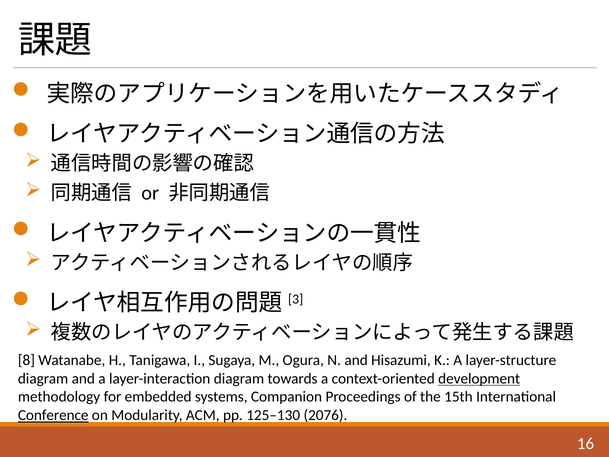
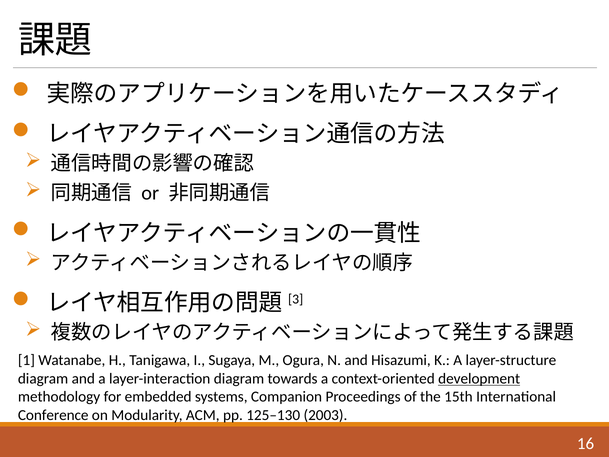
8: 8 -> 1
Conference underline: present -> none
2076: 2076 -> 2003
